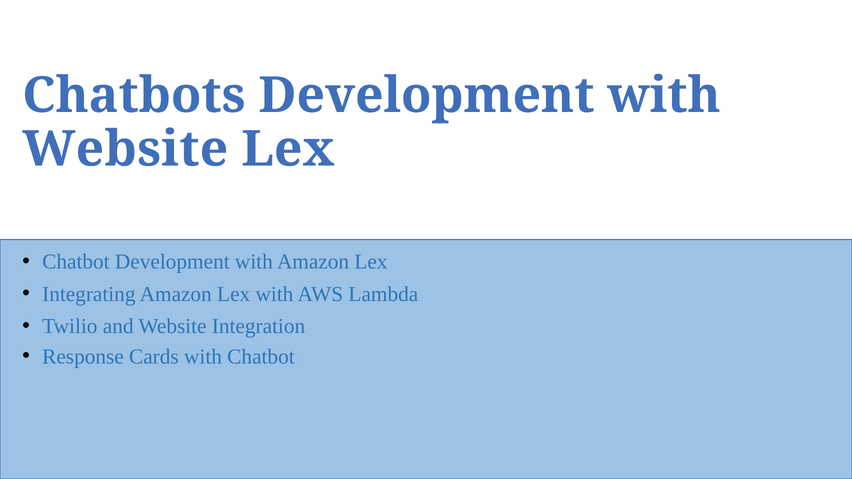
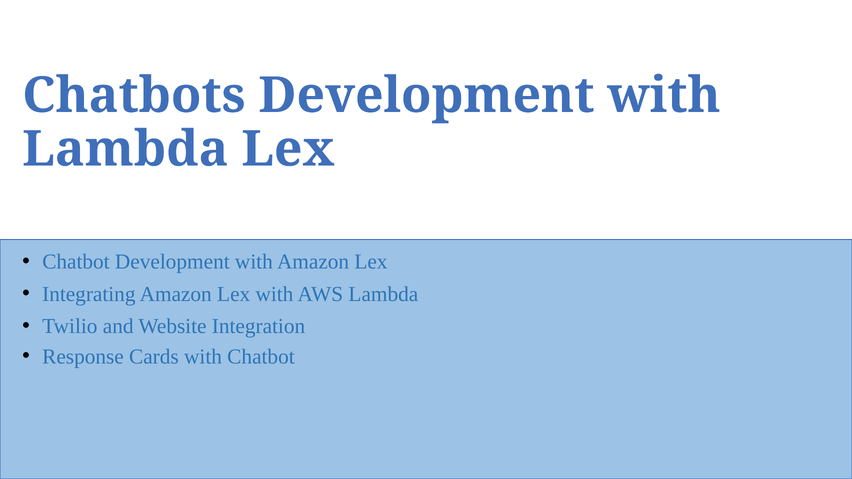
Website at (125, 149): Website -> Lambda
